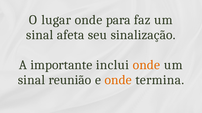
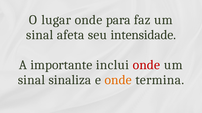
sinalização: sinalização -> intensidade
onde at (146, 65) colour: orange -> red
reunião: reunião -> sinaliza
